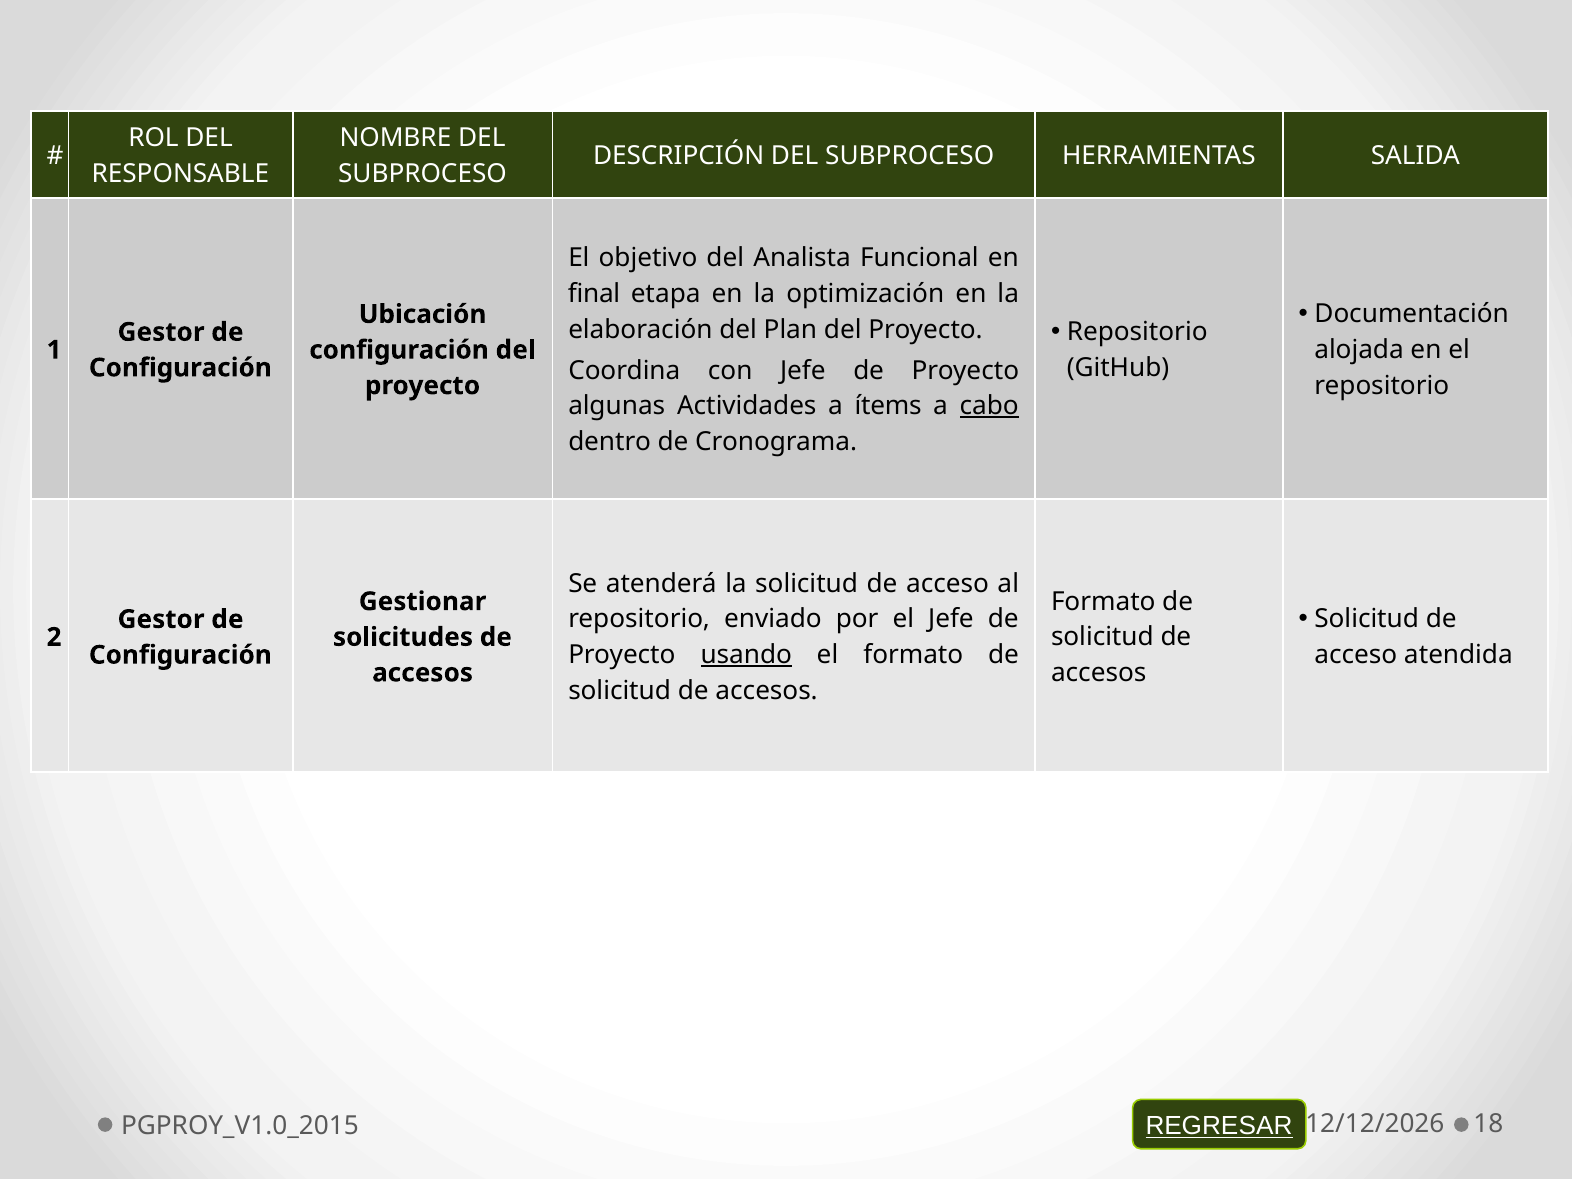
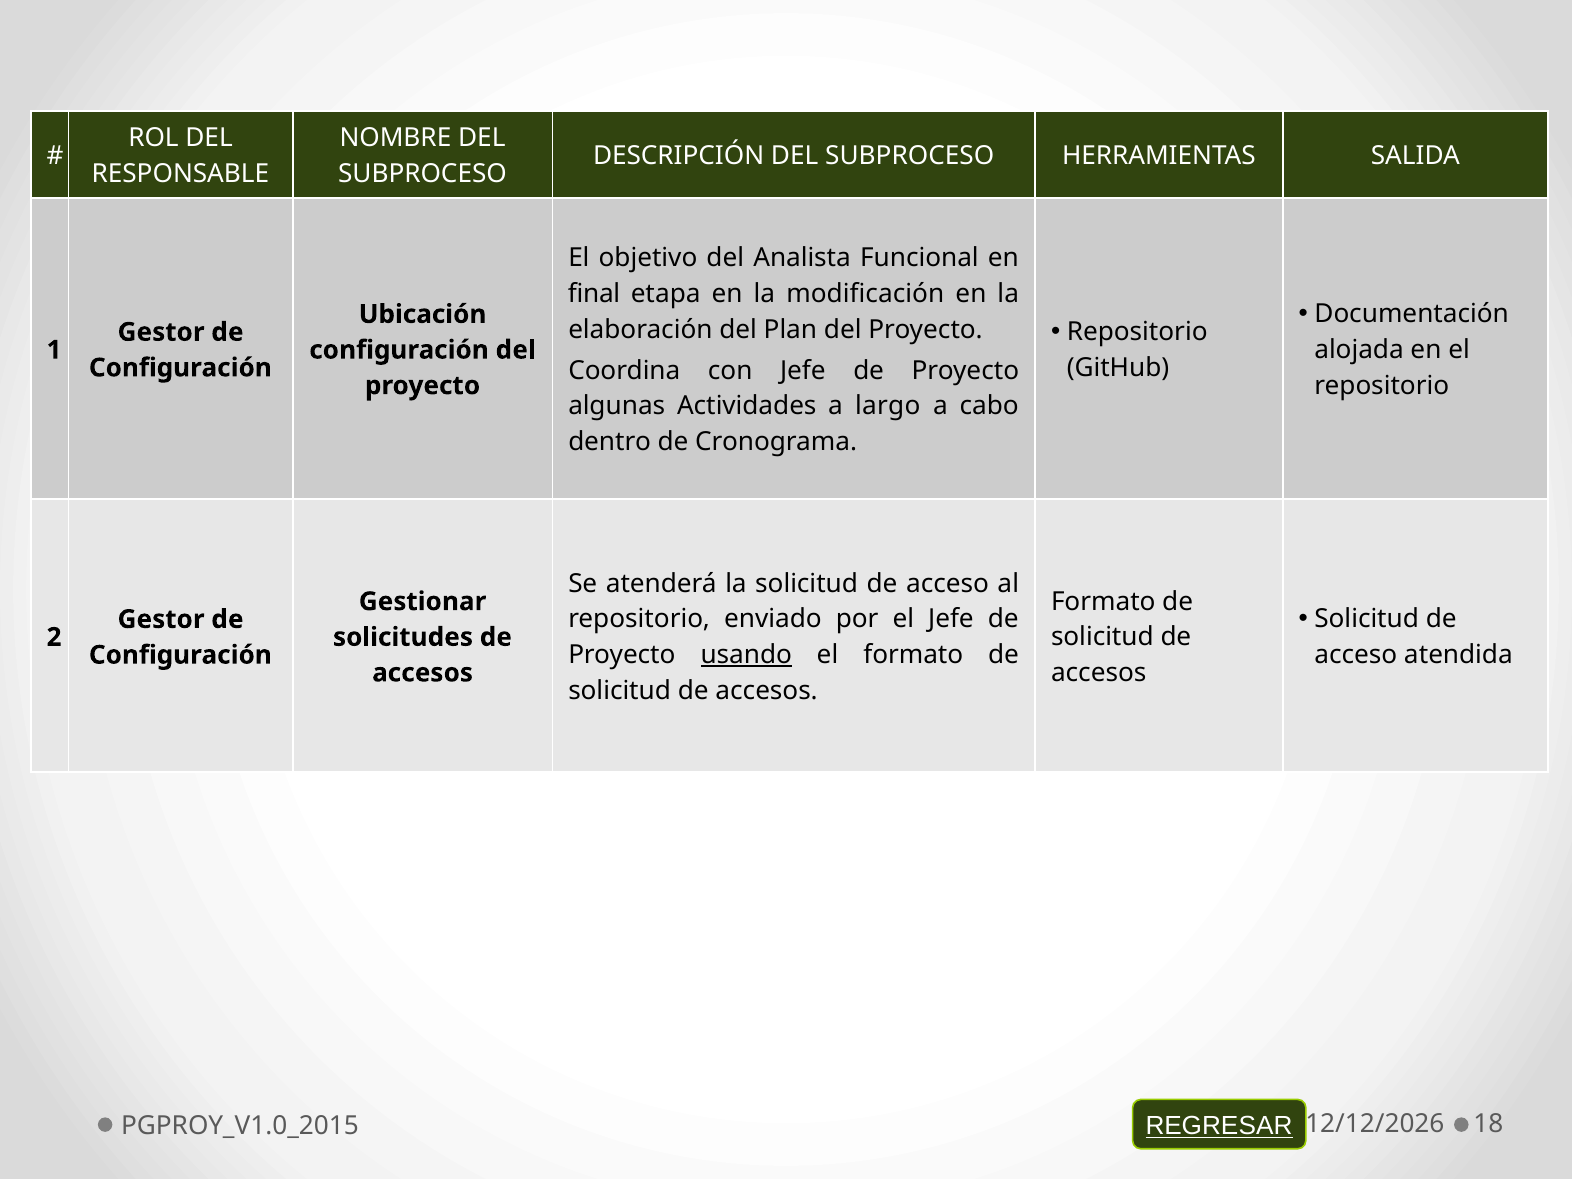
optimización: optimización -> modificación
ítems: ítems -> largo
cabo underline: present -> none
